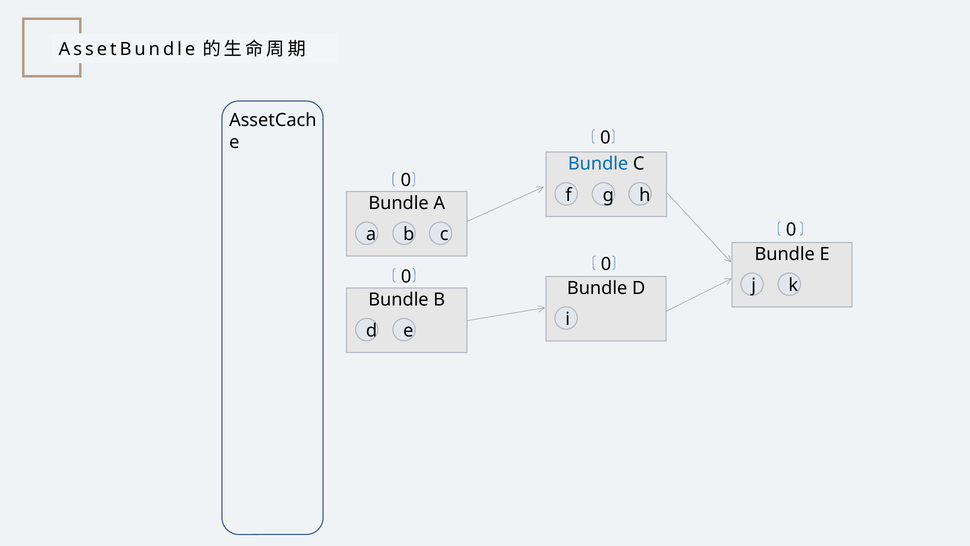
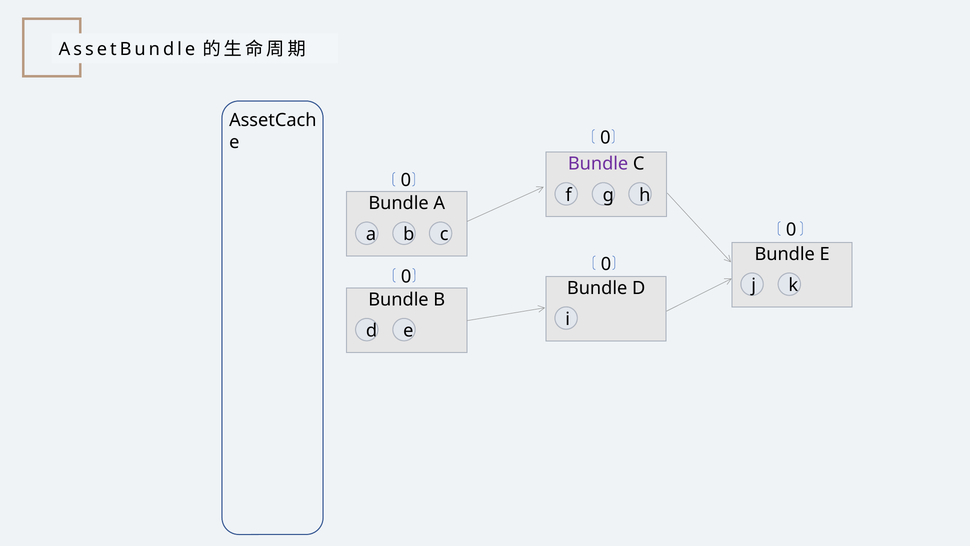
Bundle at (598, 164) colour: blue -> purple
